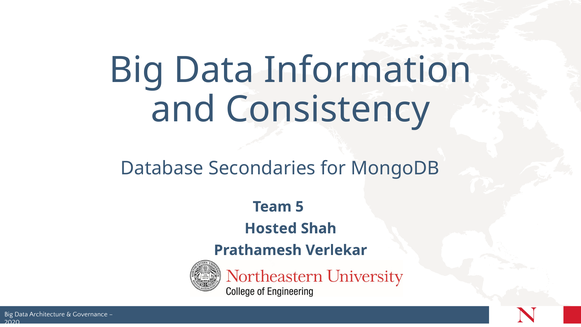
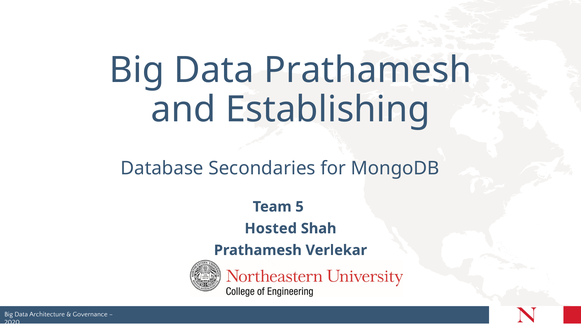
Data Information: Information -> Prathamesh
Consistency: Consistency -> Establishing
